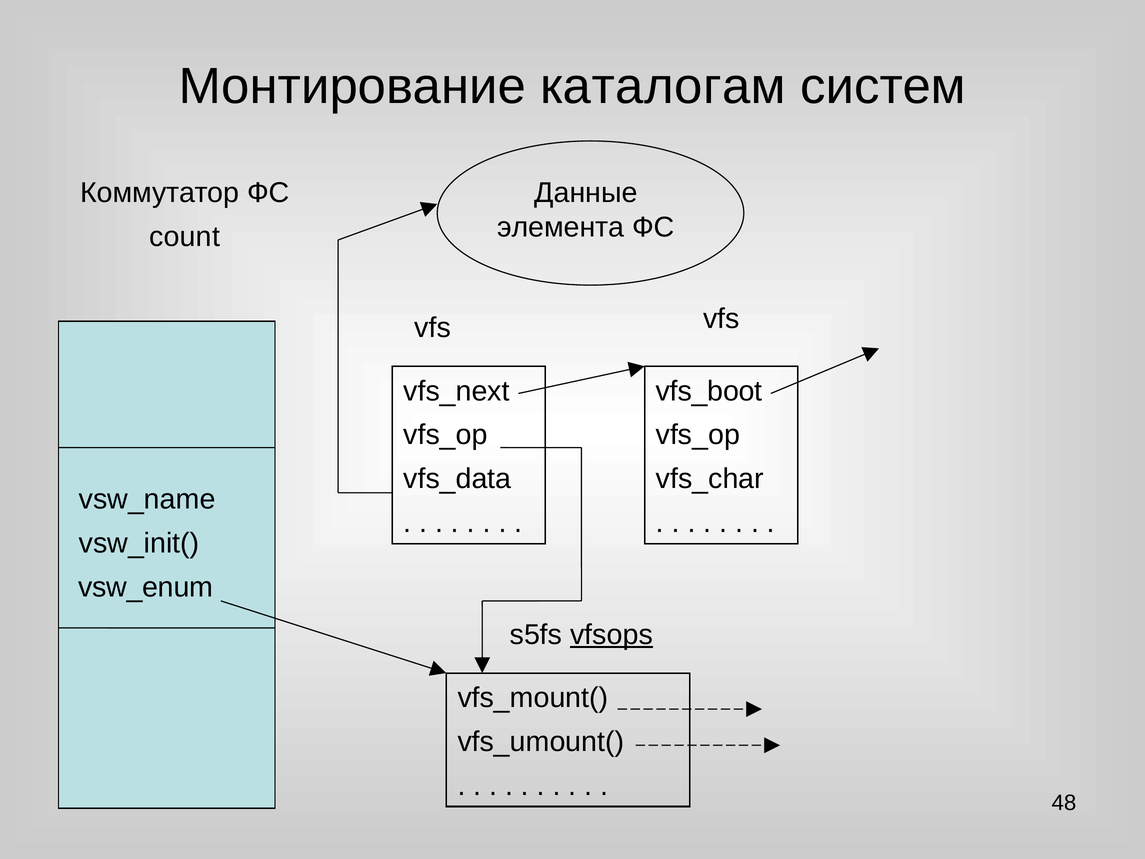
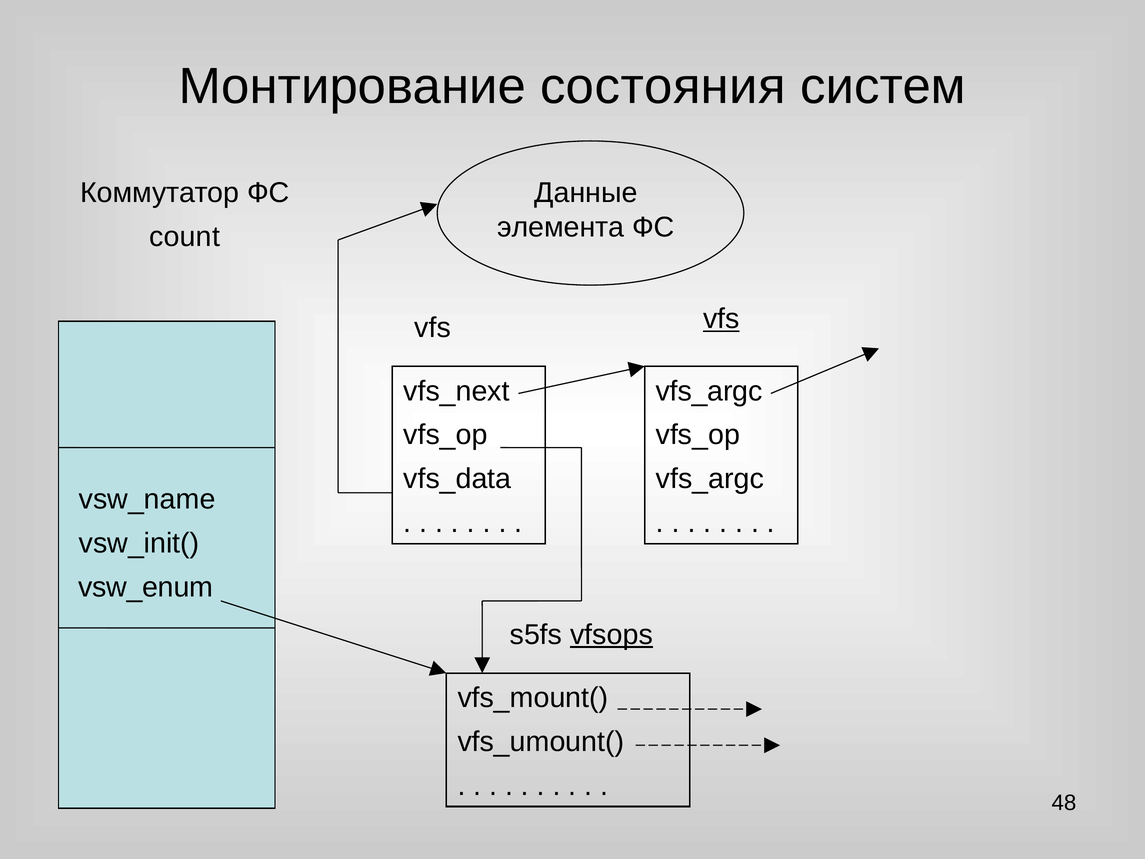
каталогам: каталогам -> состояния
vfs at (721, 319) underline: none -> present
vfs_boot at (709, 391): vfs_boot -> vfs_argc
vfs_char at (710, 479): vfs_char -> vfs_argc
